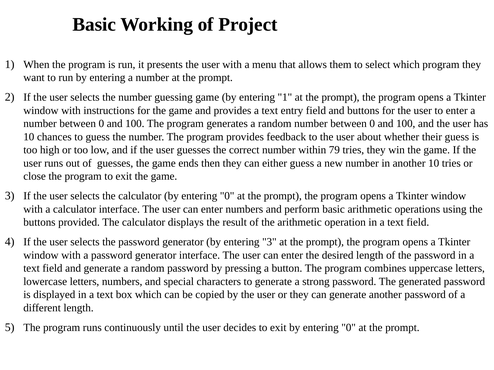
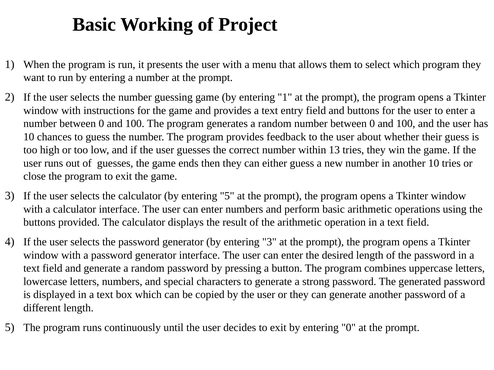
79: 79 -> 13
calculator by entering 0: 0 -> 5
